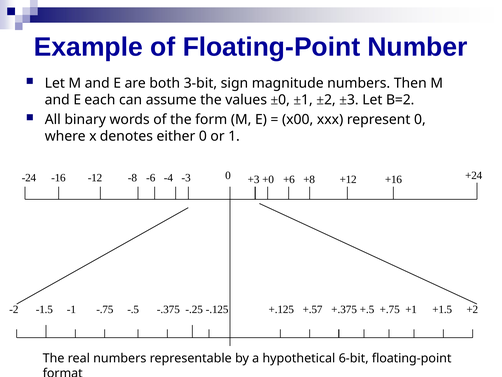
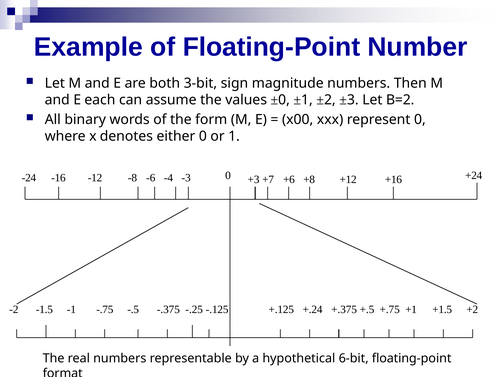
+0: +0 -> +7
+.57: +.57 -> +.24
